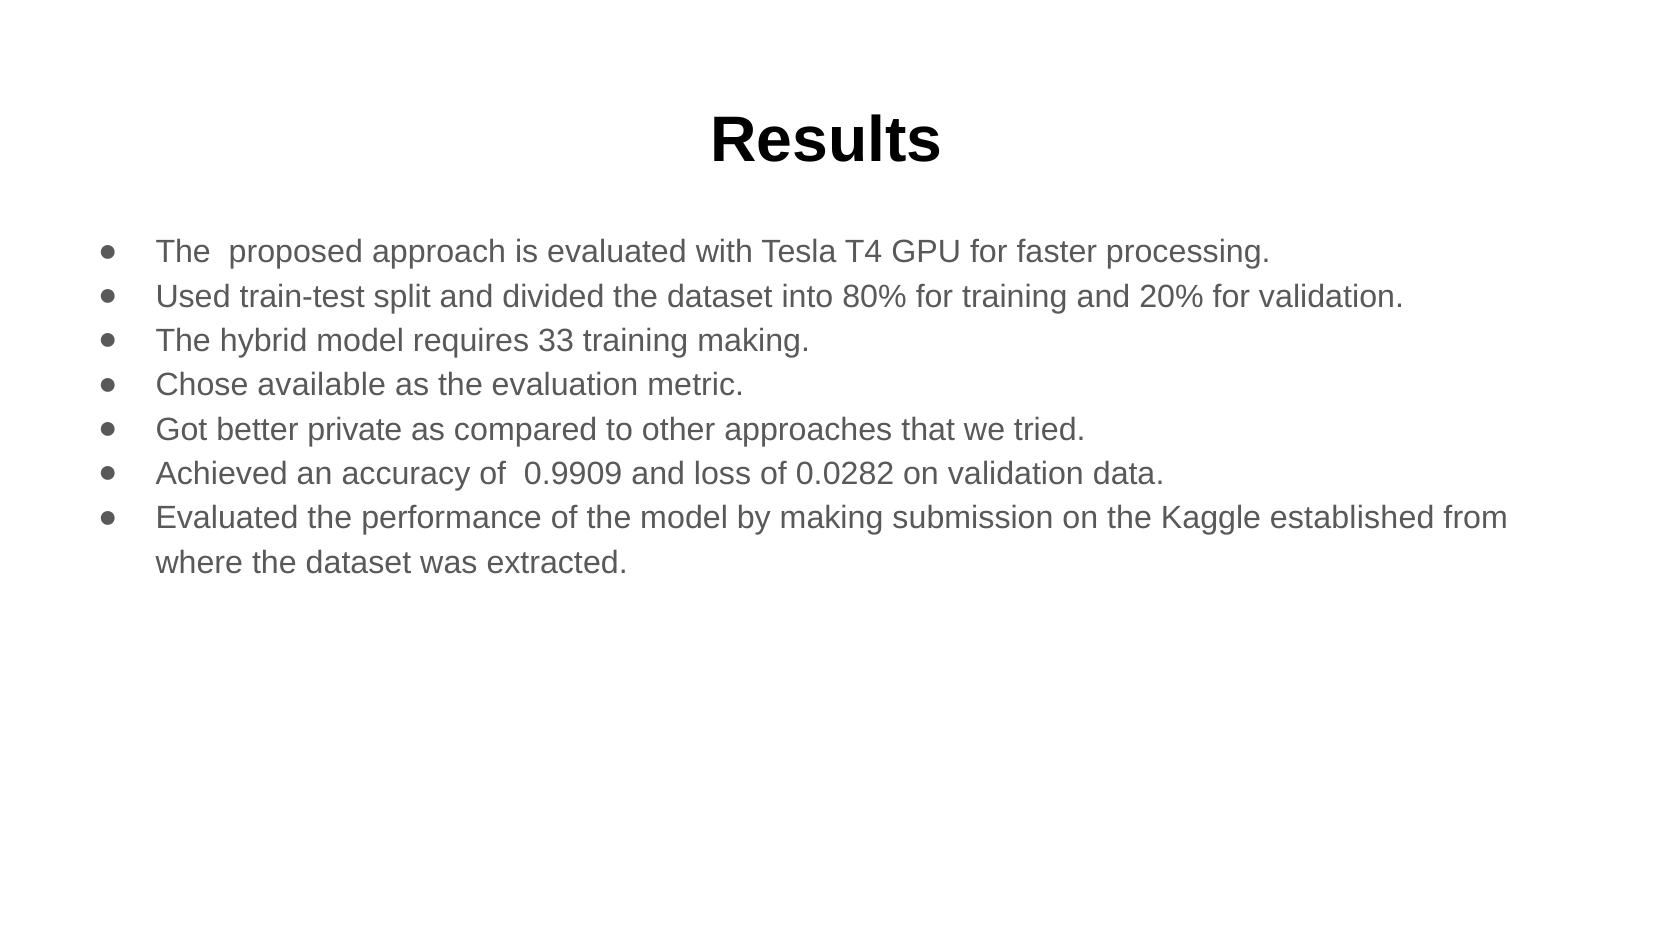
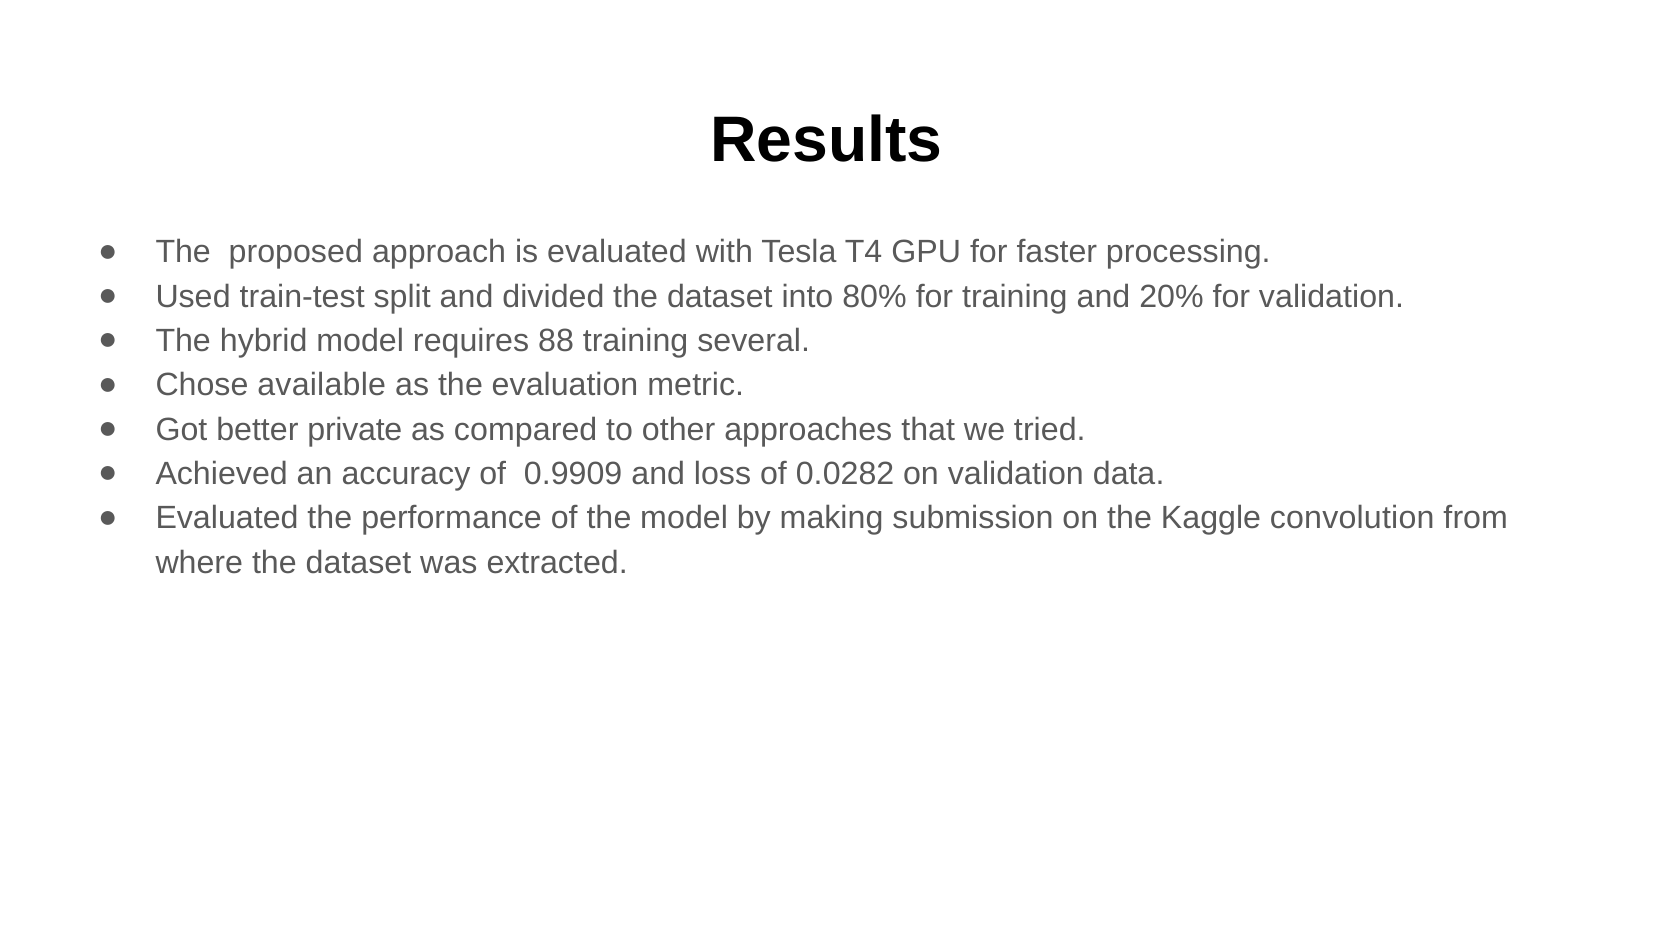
33: 33 -> 88
training making: making -> several
established: established -> convolution
